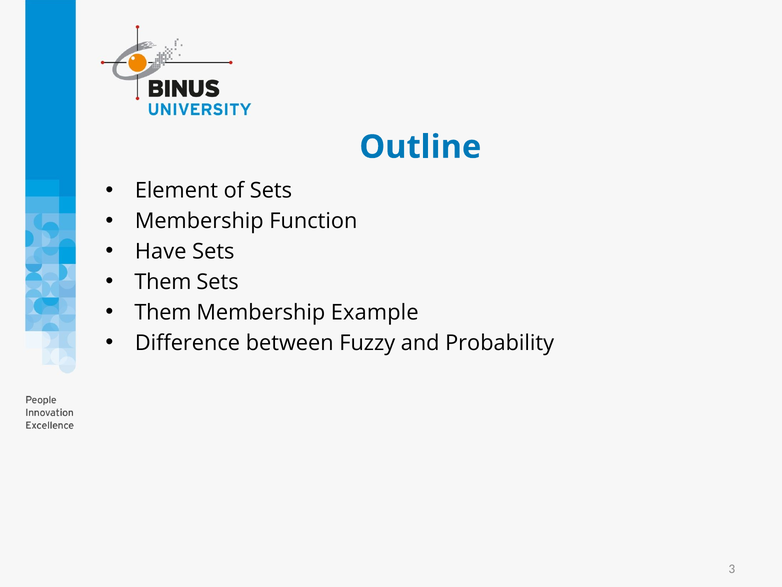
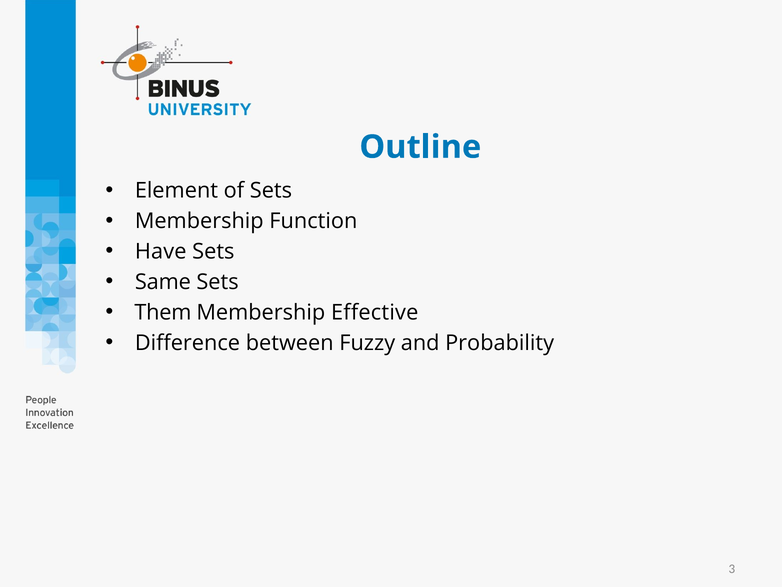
Them at (163, 282): Them -> Same
Example: Example -> Effective
